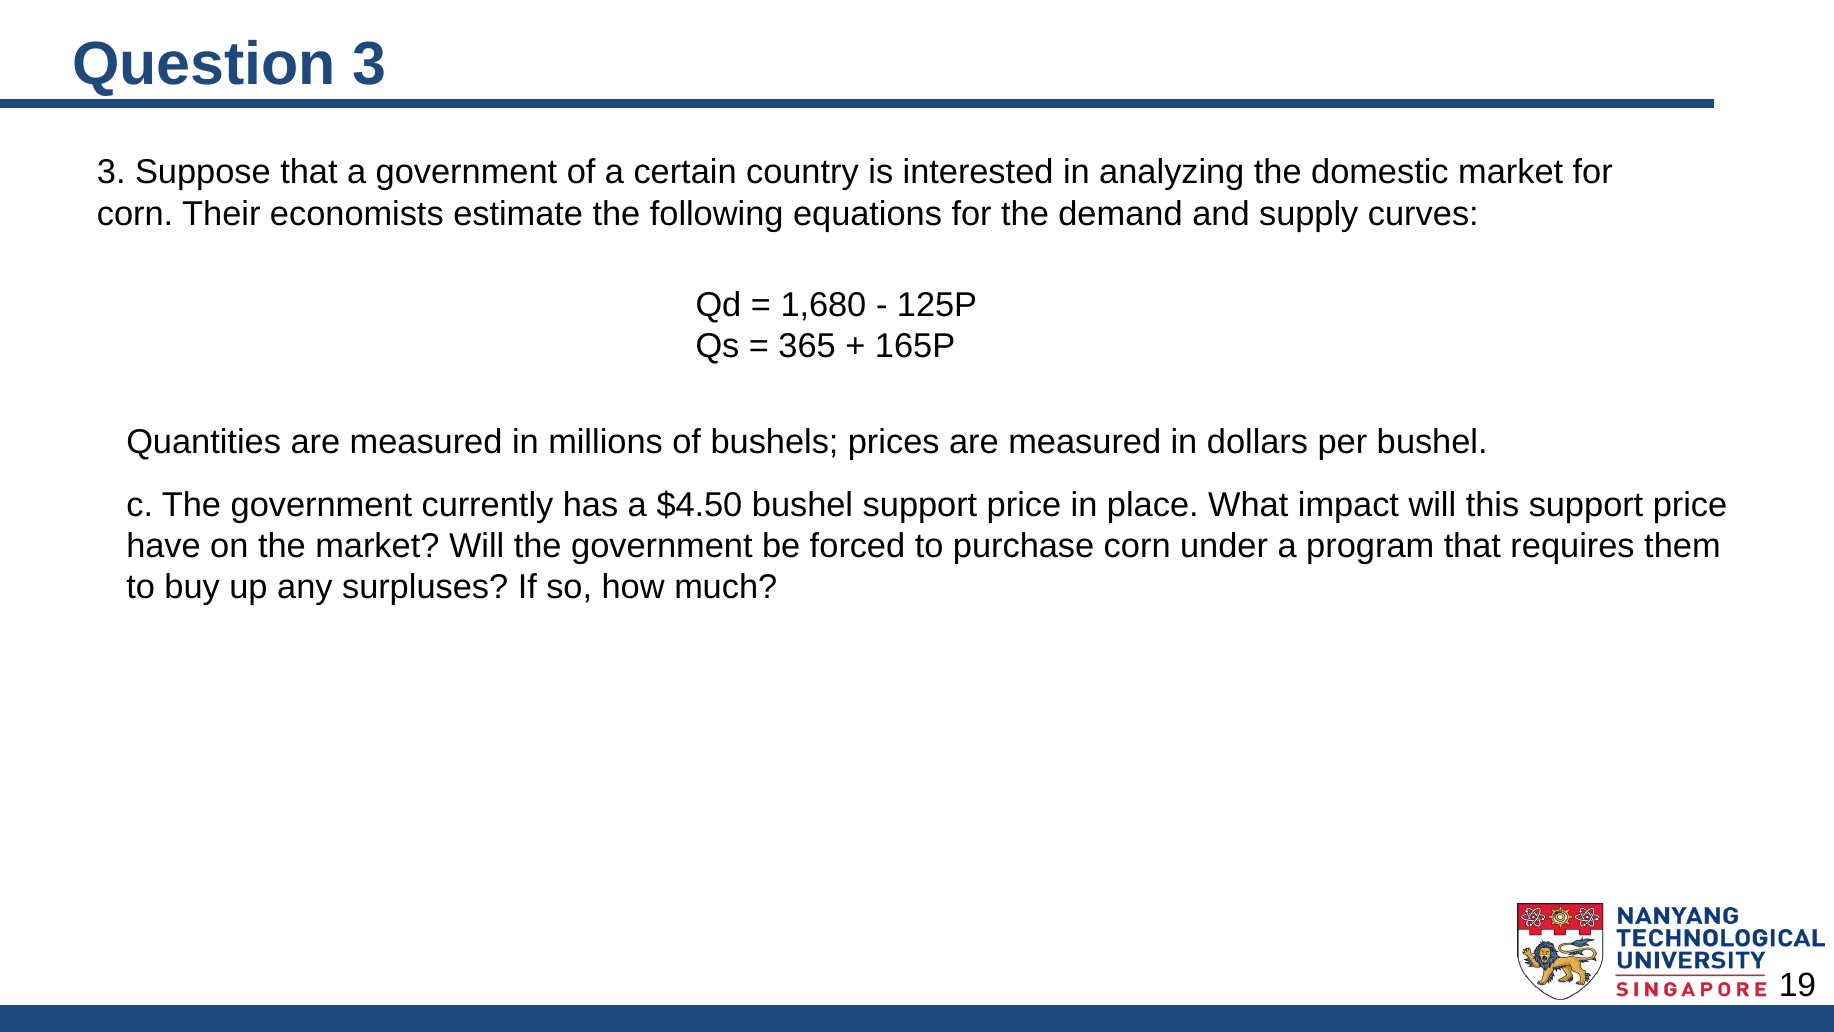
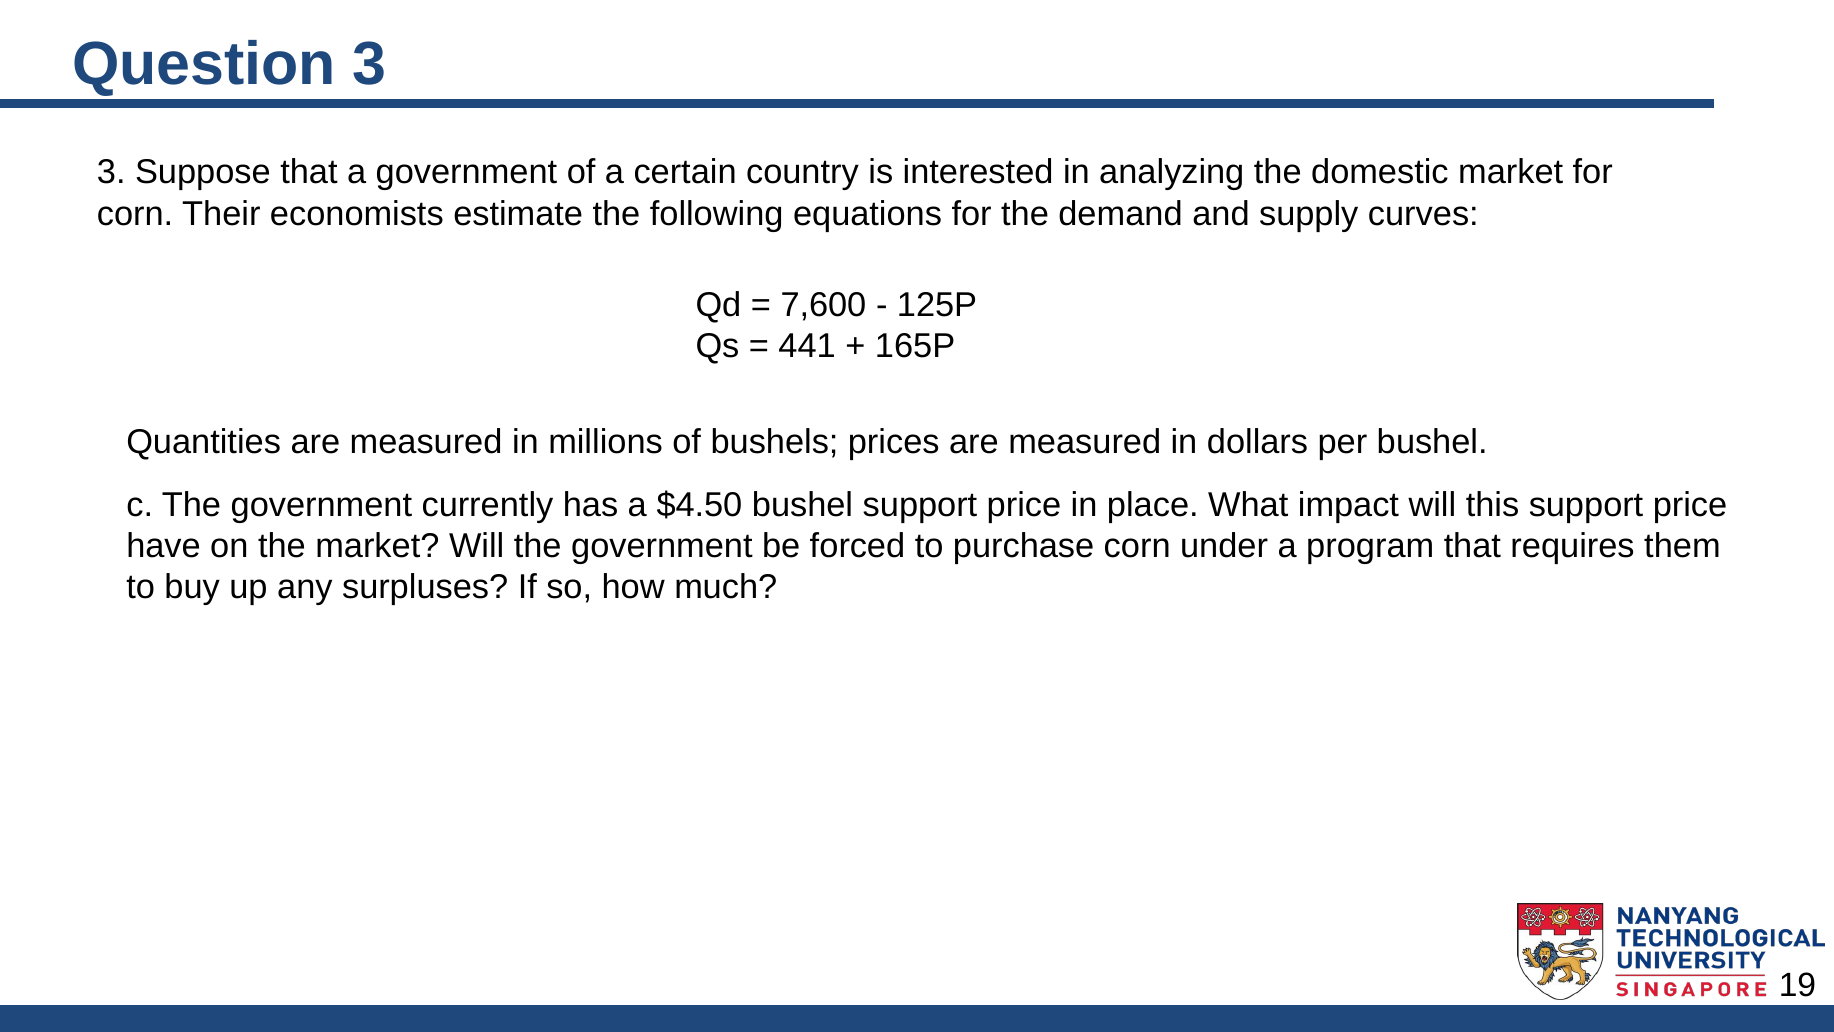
1,680: 1,680 -> 7,600
365: 365 -> 441
